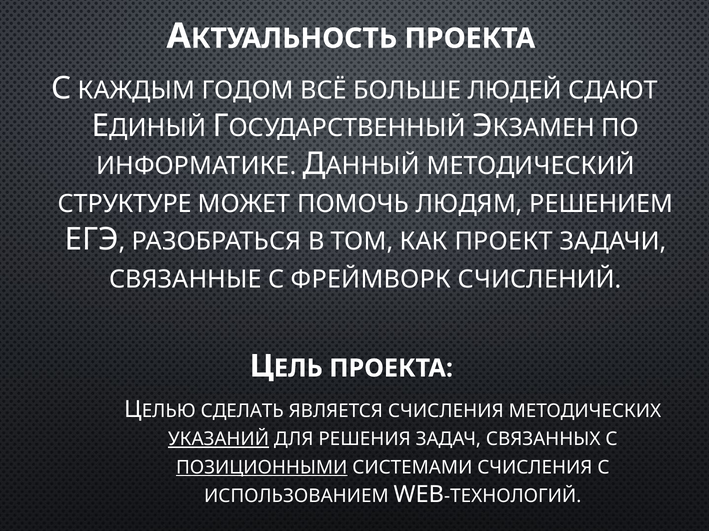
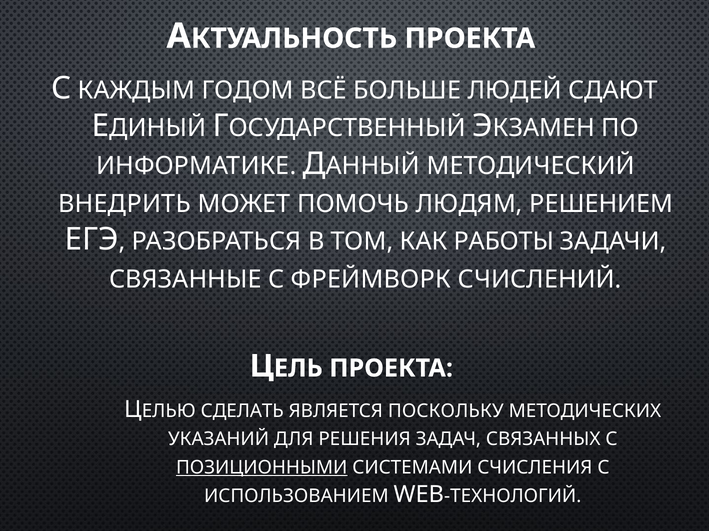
СТРУКТУРЕ: СТРУКТУРЕ -> ВНЕДРИТЬ
ПРОЕКТ: ПРОЕКТ -> РАБОТЫ
ЯВЛЯЕТСЯ СЧИСЛЕНИЯ: СЧИСЛЕНИЯ -> ПОСКОЛЬКУ
УКАЗАНИЙ underline: present -> none
